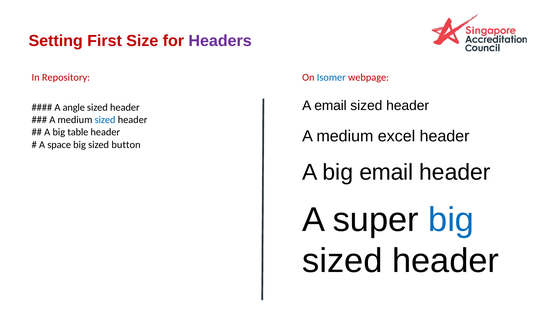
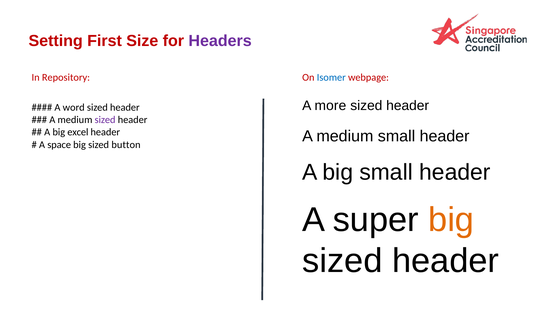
A email: email -> more
angle: angle -> word
sized at (105, 120) colour: blue -> purple
table: table -> excel
medium excel: excel -> small
big email: email -> small
big at (451, 220) colour: blue -> orange
